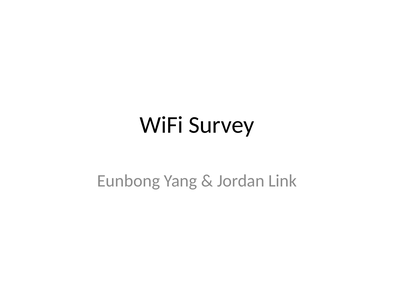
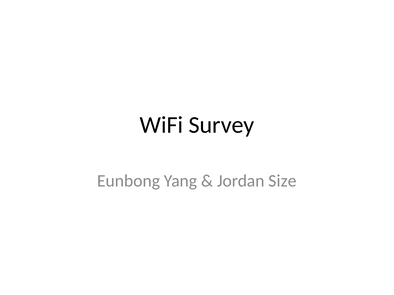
Link: Link -> Size
